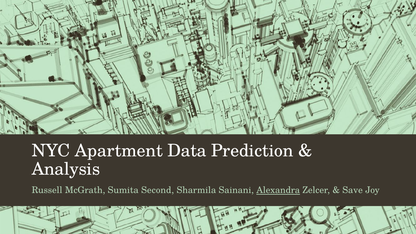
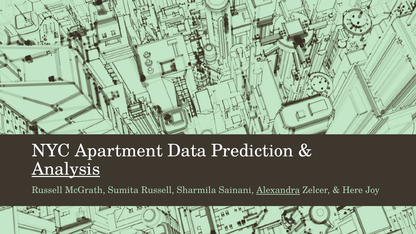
Analysis underline: none -> present
Sumita Second: Second -> Russell
Save: Save -> Here
